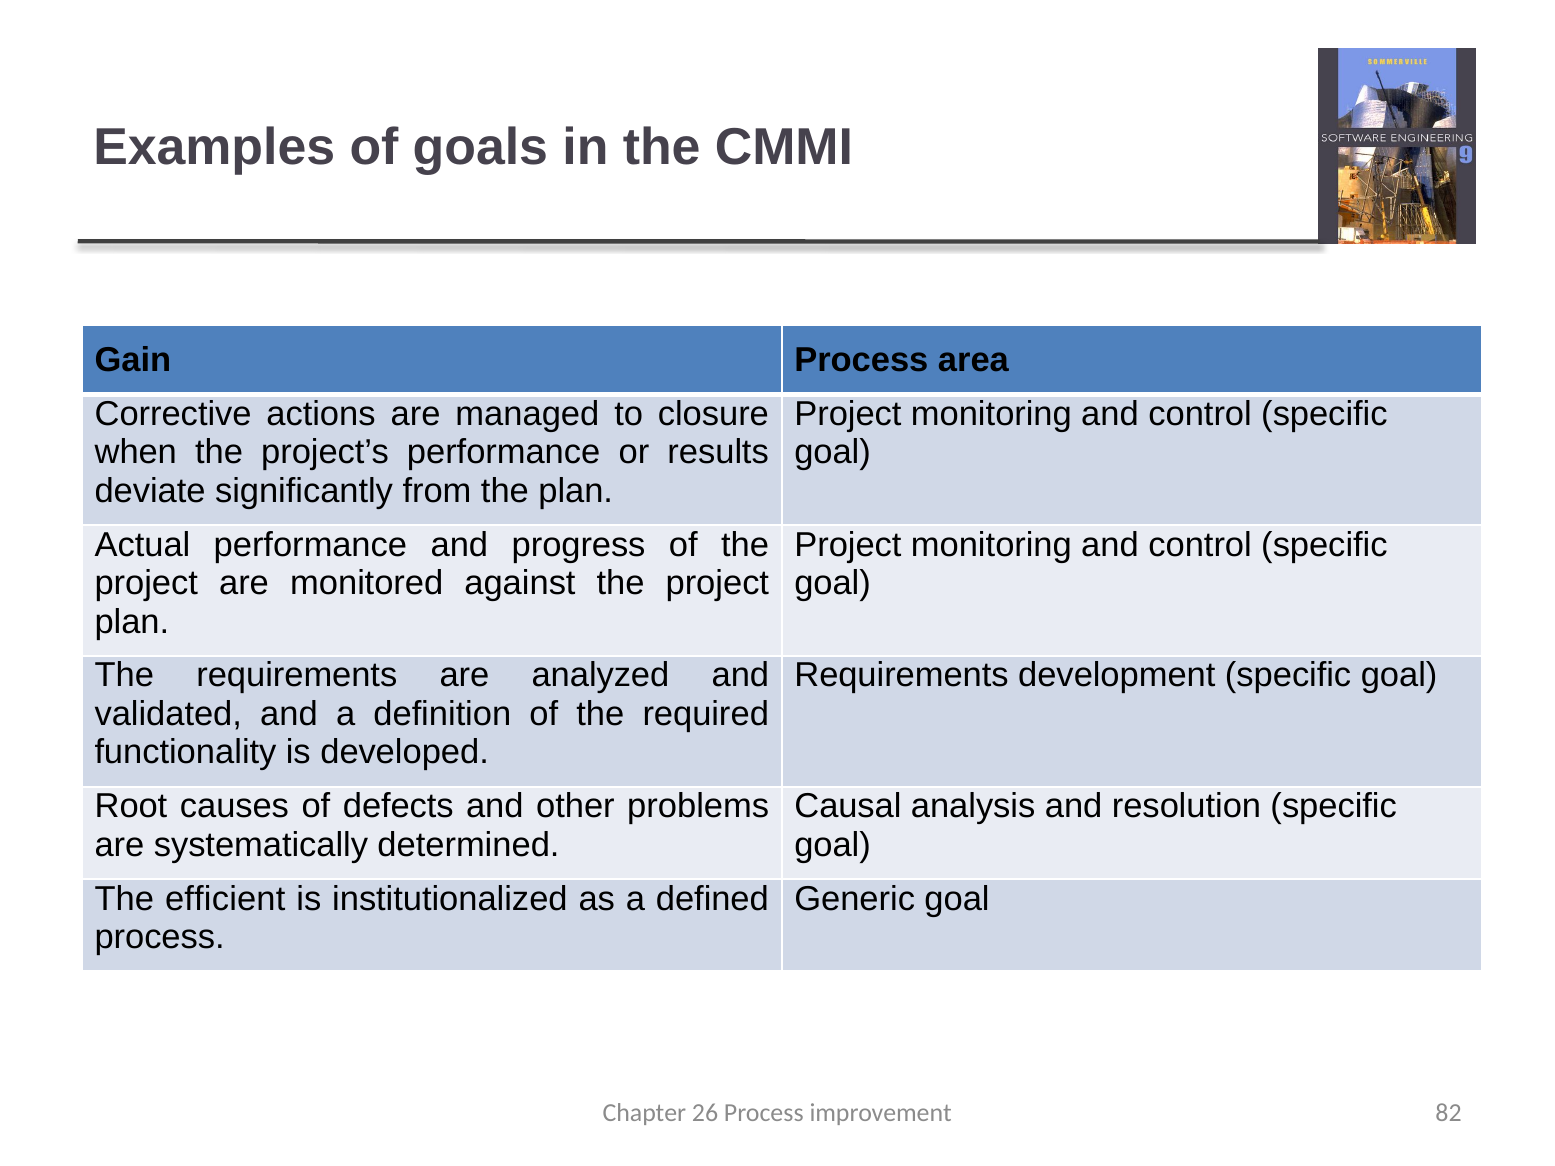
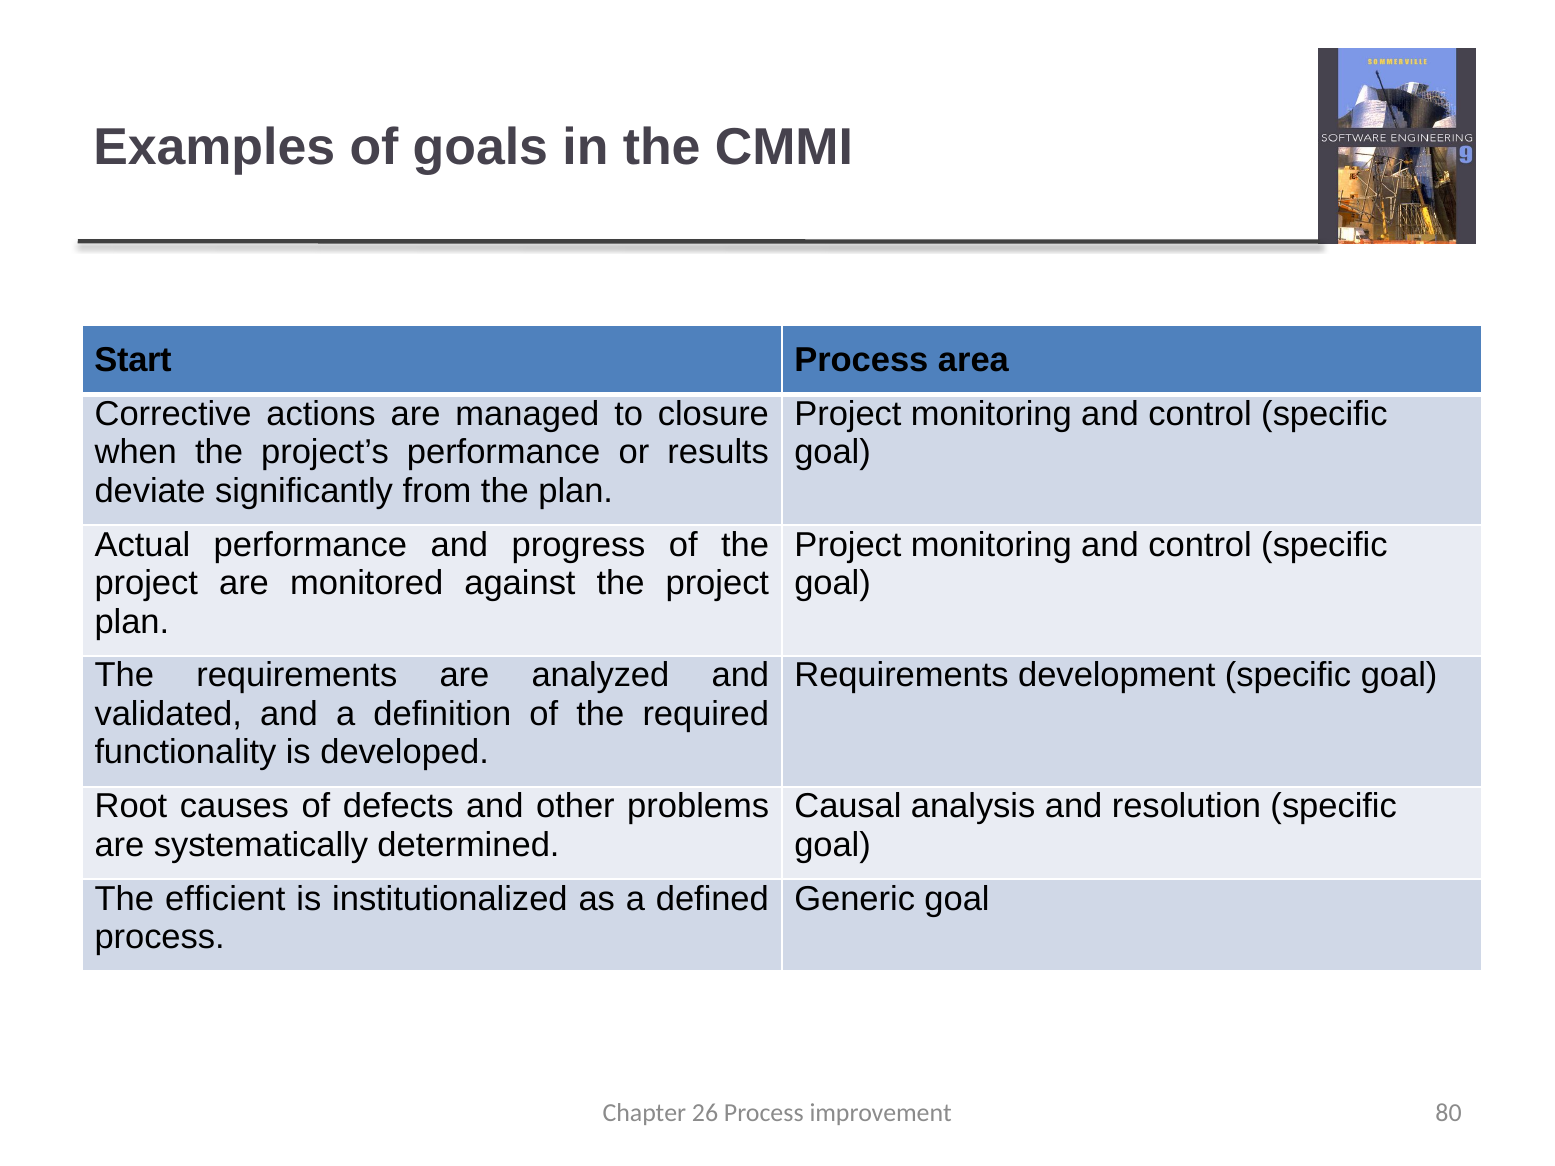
Gain: Gain -> Start
82: 82 -> 80
